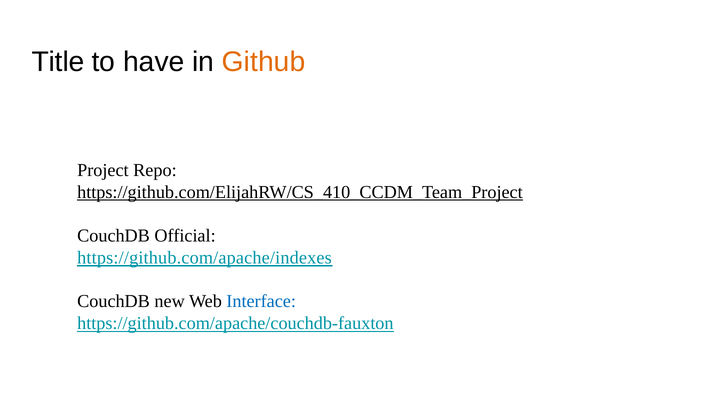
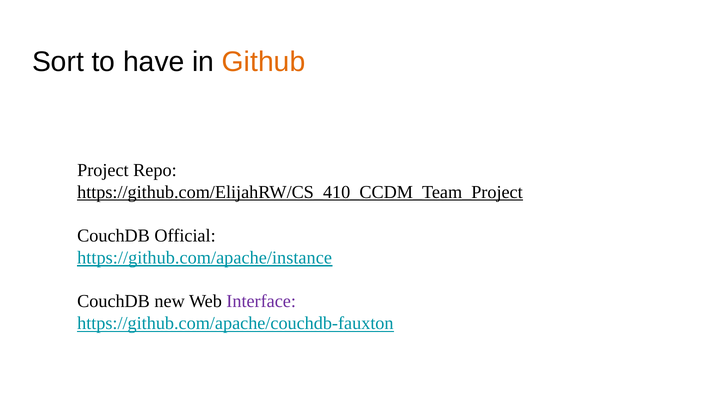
Title: Title -> Sort
https://github.com/apache/indexes: https://github.com/apache/indexes -> https://github.com/apache/instance
Interface colour: blue -> purple
